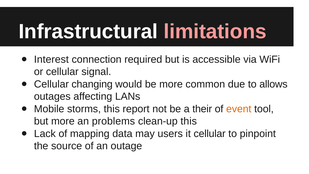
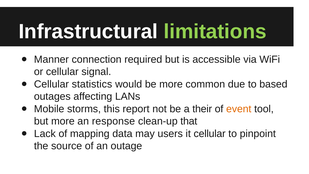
limitations colour: pink -> light green
Interest: Interest -> Manner
changing: changing -> statistics
allows: allows -> based
problems: problems -> response
clean-up this: this -> that
